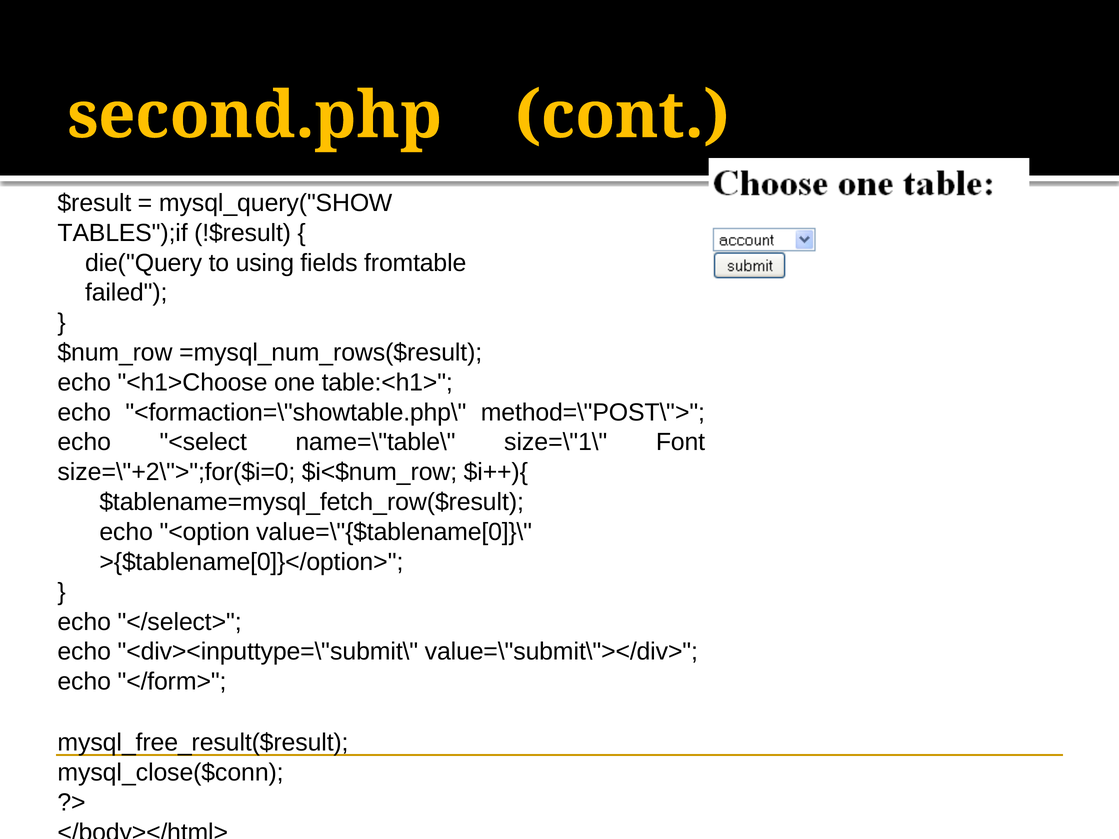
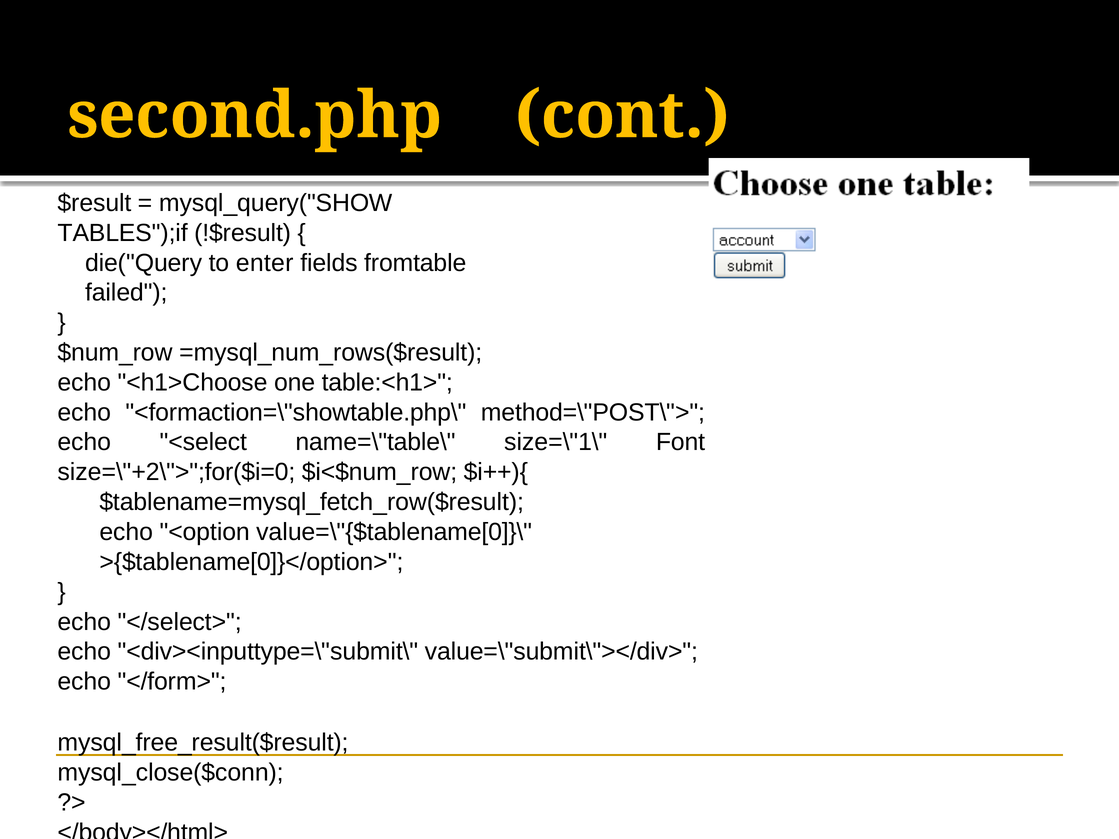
using: using -> enter
